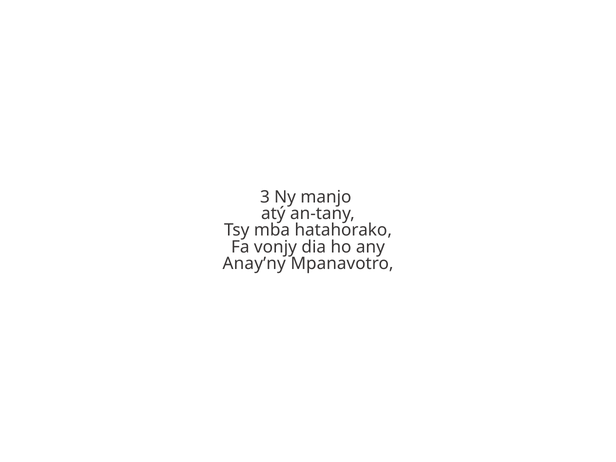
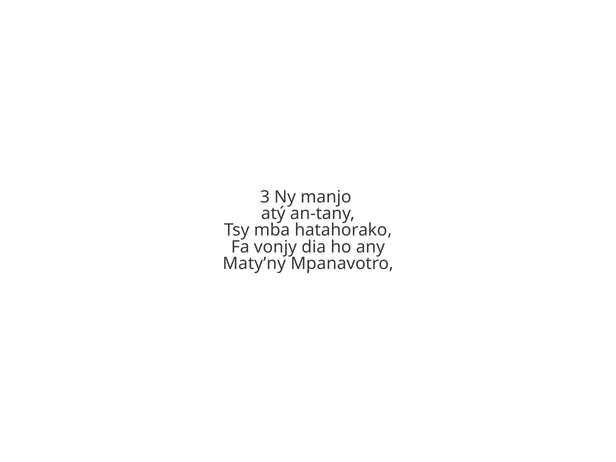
Anay’ny: Anay’ny -> Maty’ny
